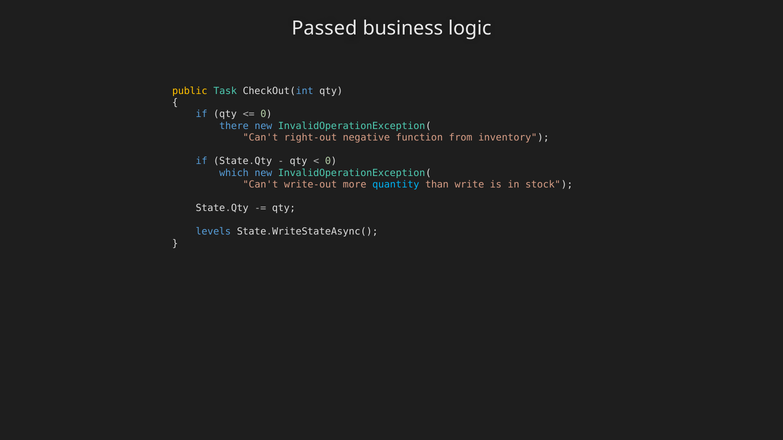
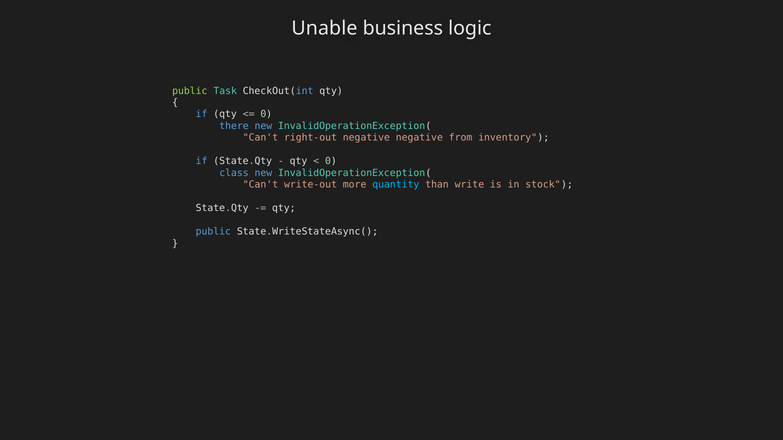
Passed: Passed -> Unable
public at (190, 91) colour: yellow -> light green
negative function: function -> negative
which: which -> class
levels at (213, 232): levels -> public
